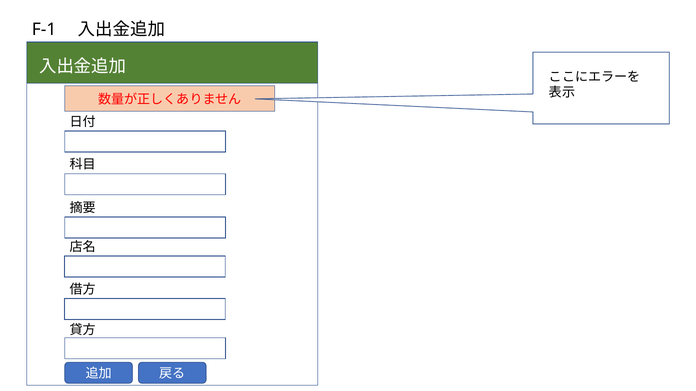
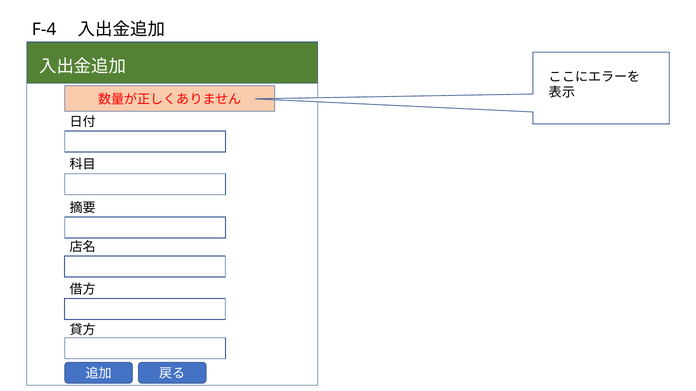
F-1: F-1 -> F-4
